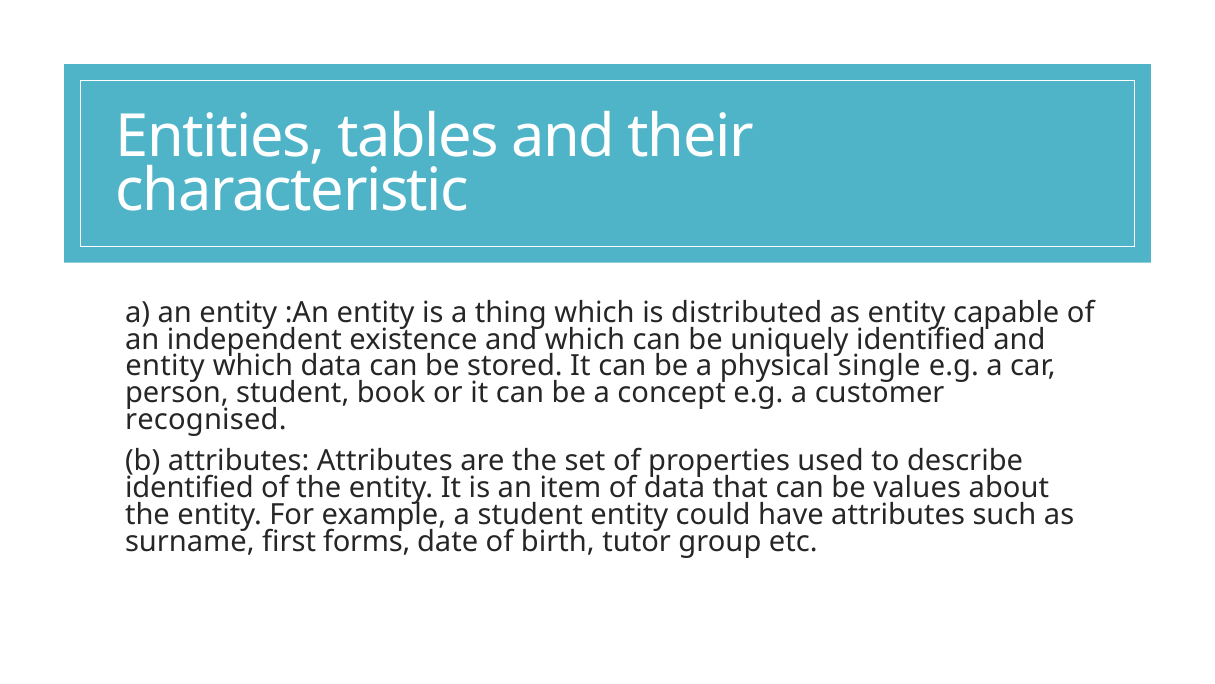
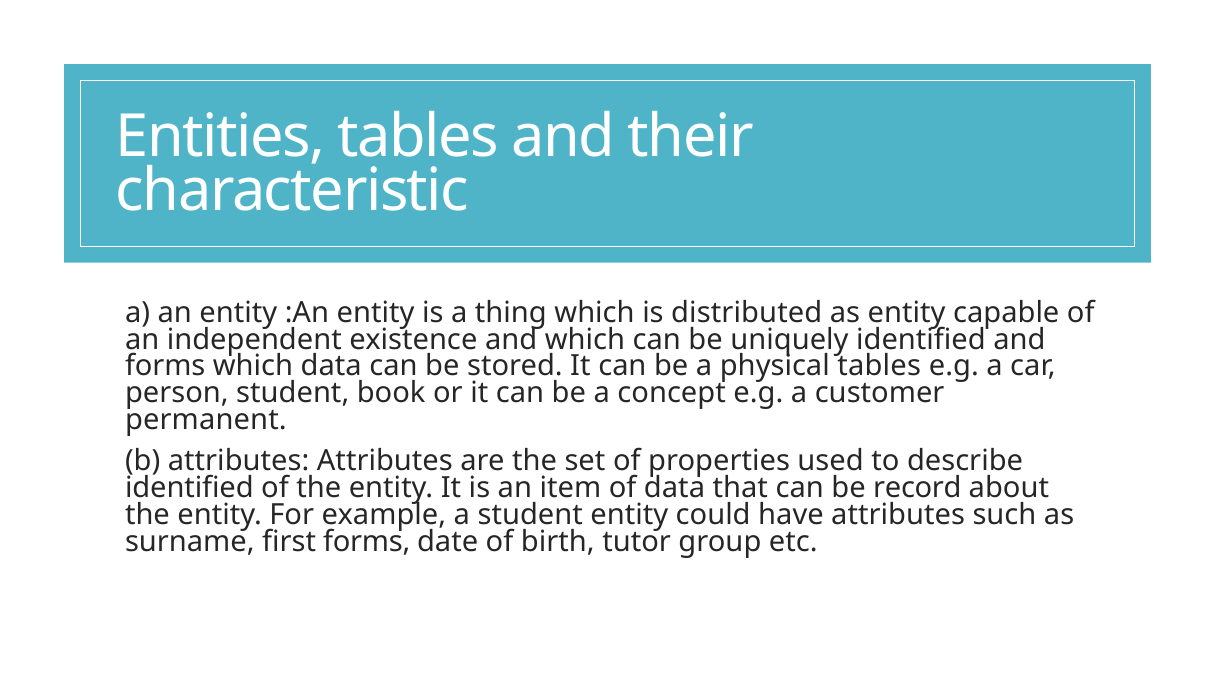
entity at (165, 366): entity -> forms
physical single: single -> tables
recognised: recognised -> permanent
values: values -> record
